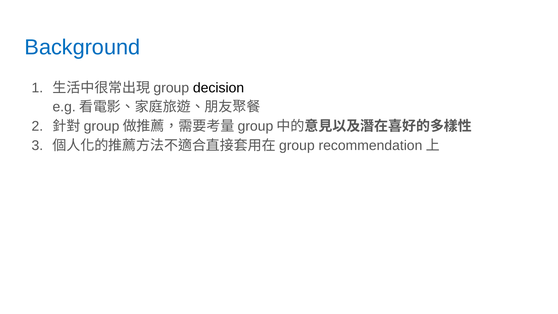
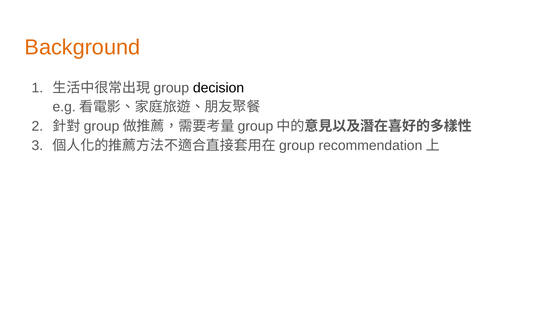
Background colour: blue -> orange
